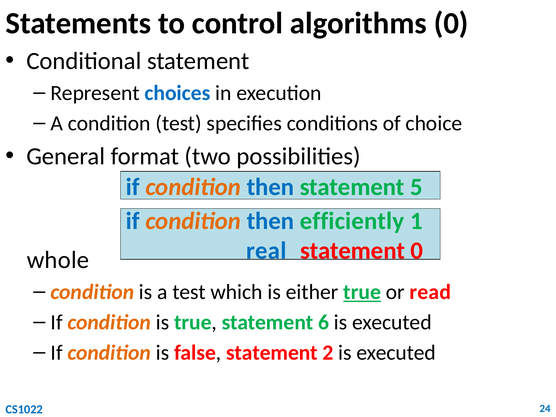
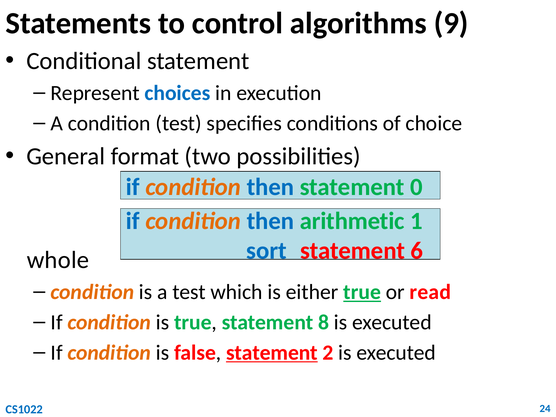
algorithms 0: 0 -> 9
5: 5 -> 0
efficiently: efficiently -> arithmetic
real: real -> sort
statement 0: 0 -> 6
6: 6 -> 8
statement at (272, 353) underline: none -> present
